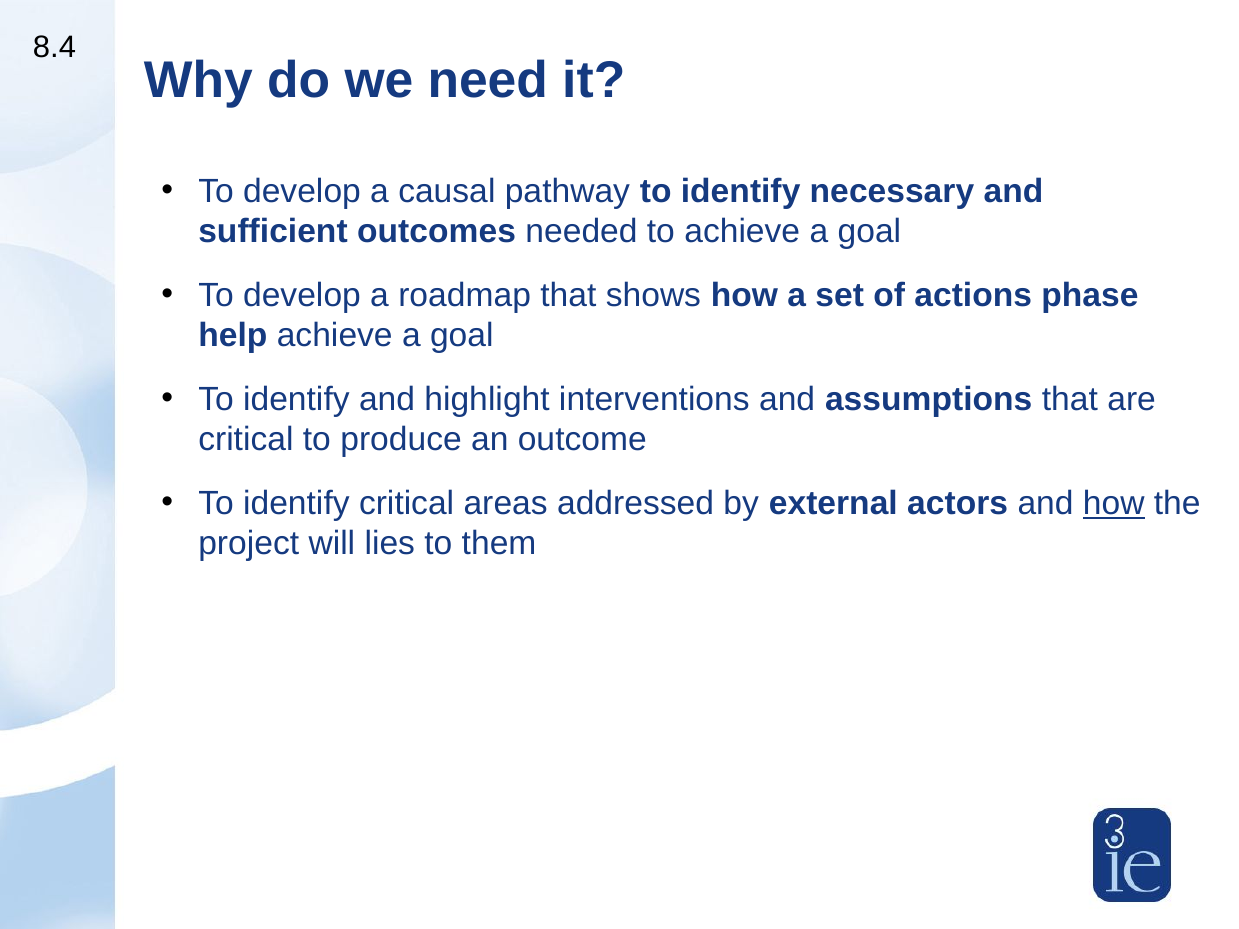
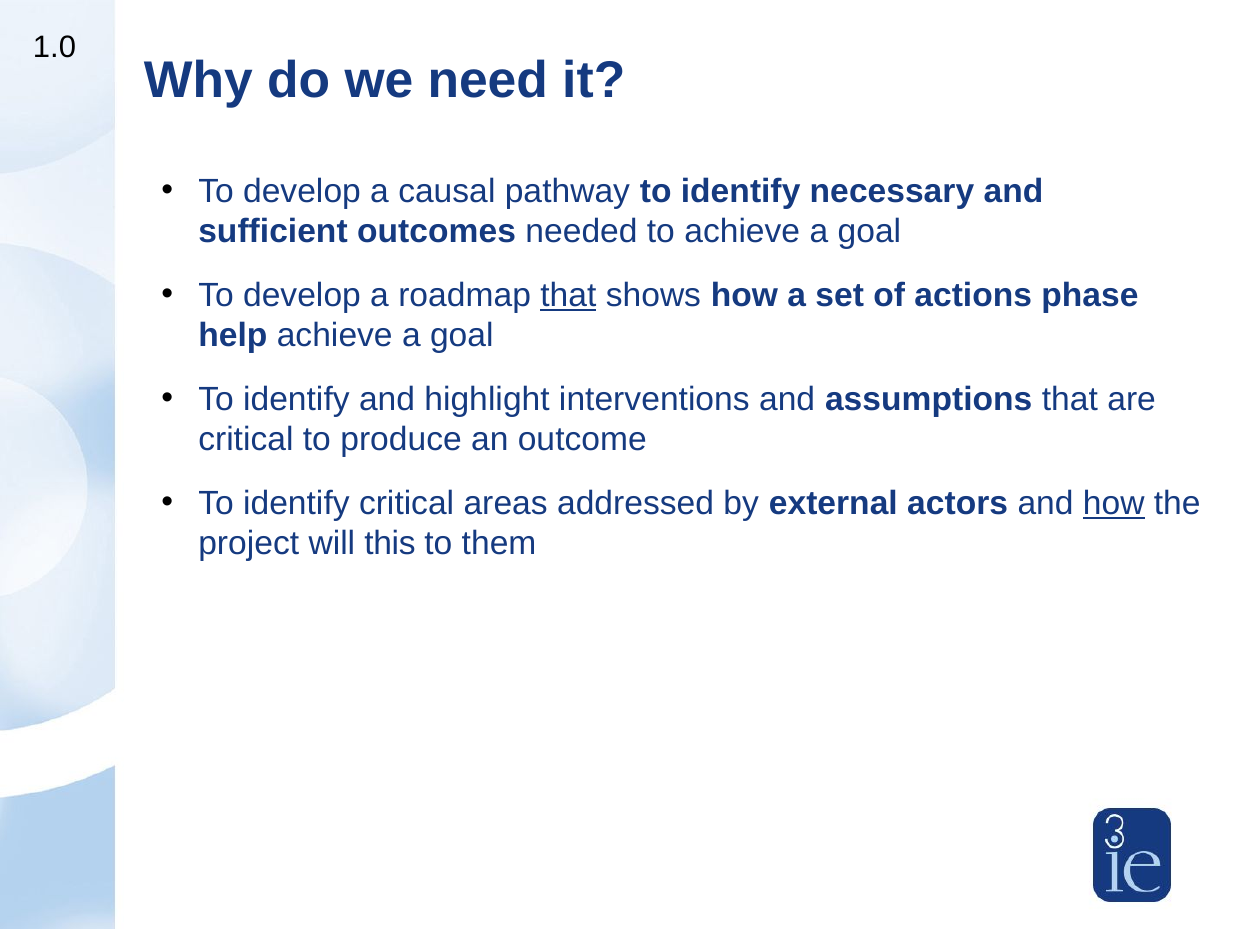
8.4: 8.4 -> 1.0
that at (568, 295) underline: none -> present
lies: lies -> this
